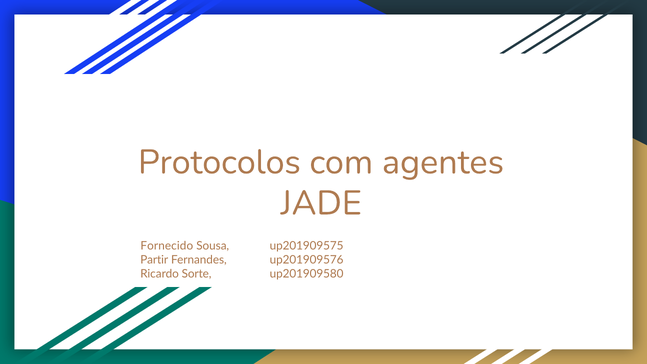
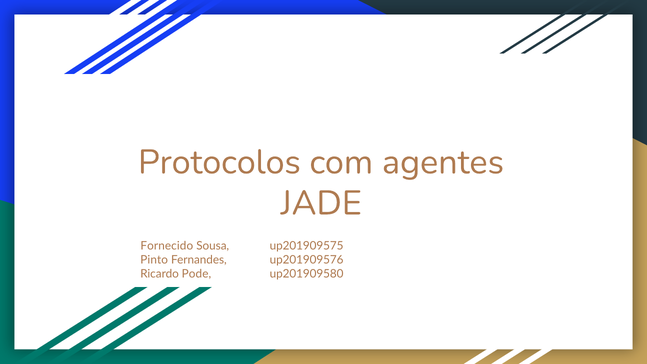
Partir: Partir -> Pinto
Sorte: Sorte -> Pode
